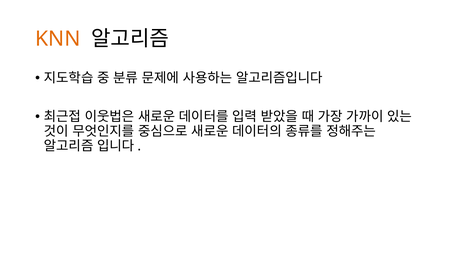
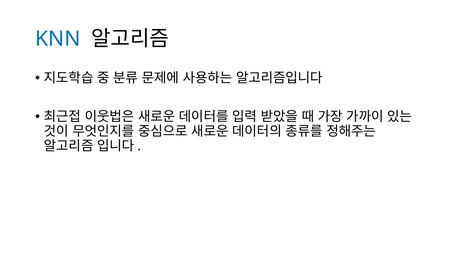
KNN colour: orange -> blue
